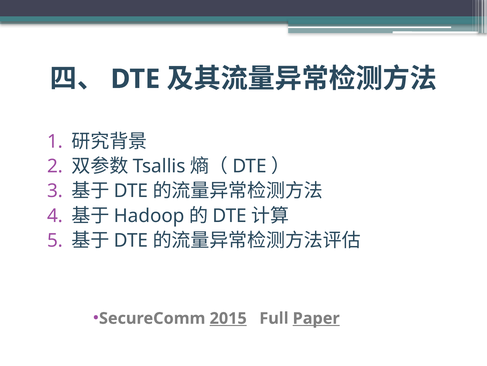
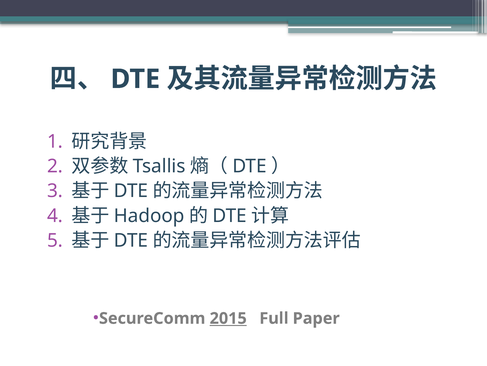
Paper underline: present -> none
